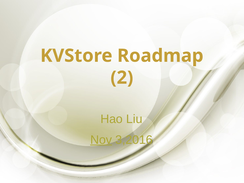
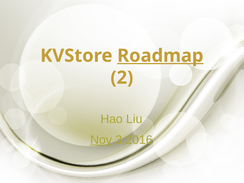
Roadmap underline: none -> present
